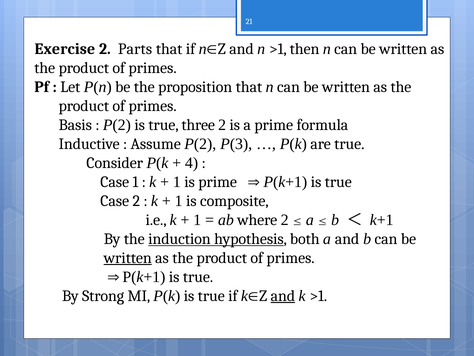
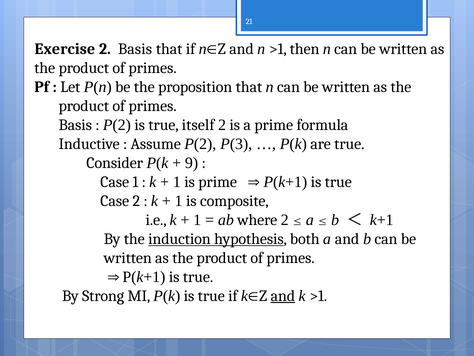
2 Parts: Parts -> Basis
three: three -> itself
4: 4 -> 9
written at (128, 257) underline: present -> none
